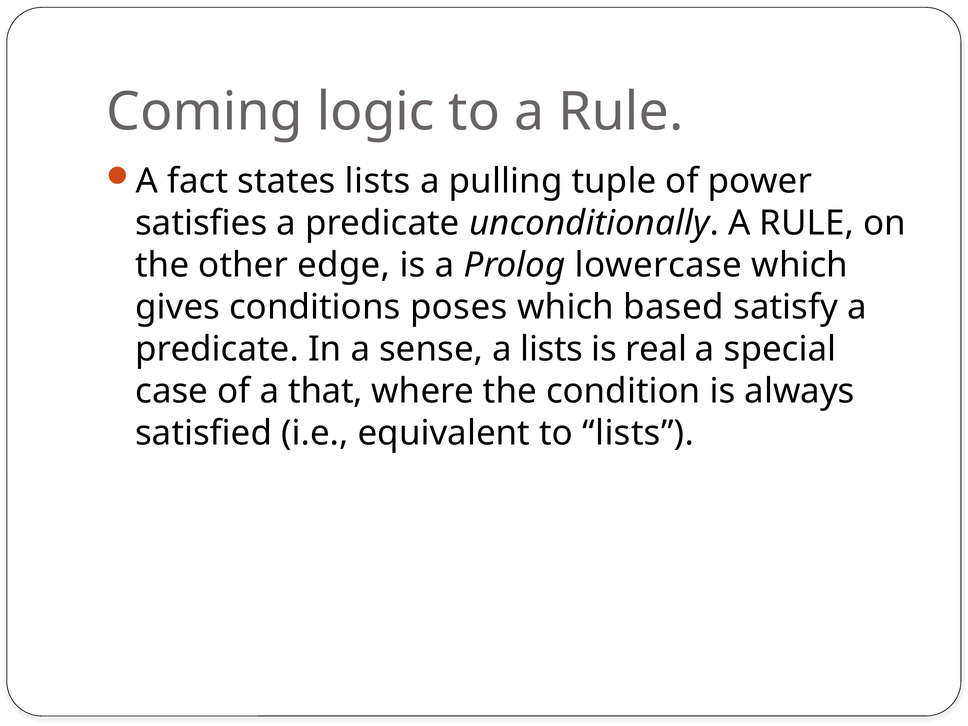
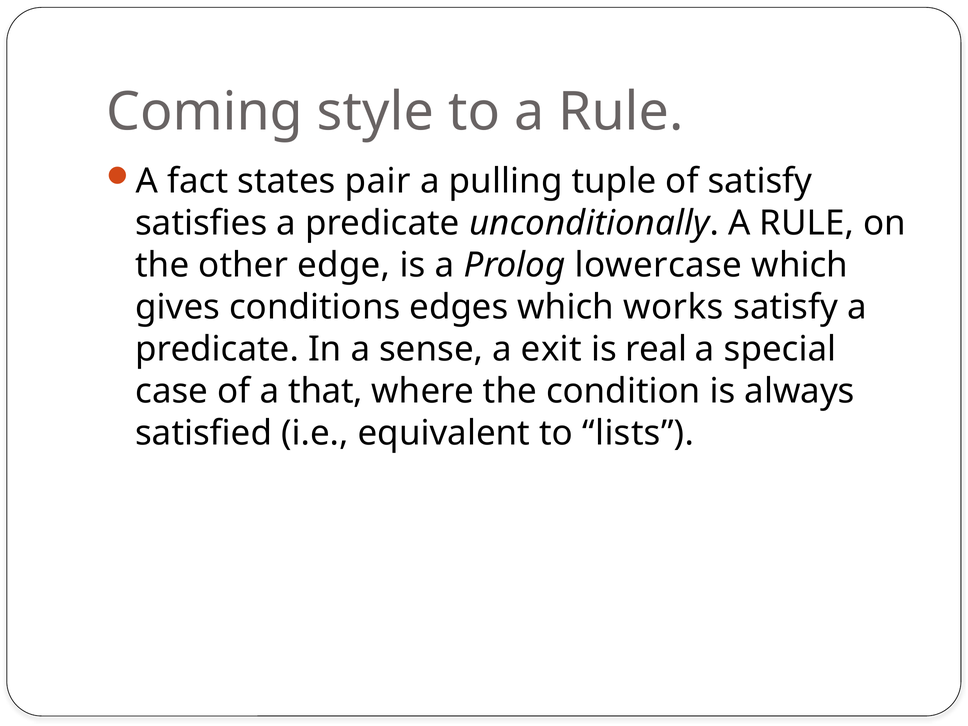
logic: logic -> style
states lists: lists -> pair
of power: power -> satisfy
poses: poses -> edges
based: based -> works
a lists: lists -> exit
